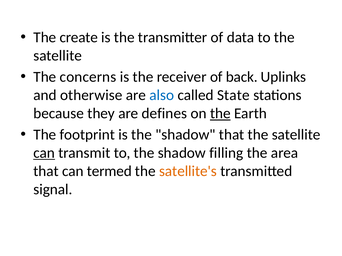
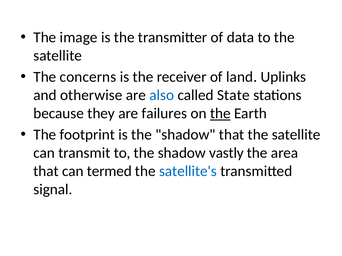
create: create -> image
back: back -> land
defines: defines -> failures
can at (44, 153) underline: present -> none
filling: filling -> vastly
satellite's colour: orange -> blue
